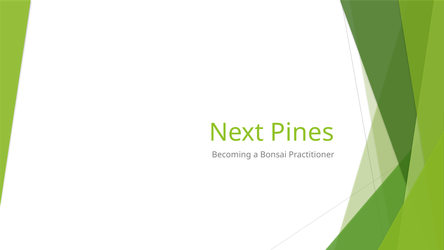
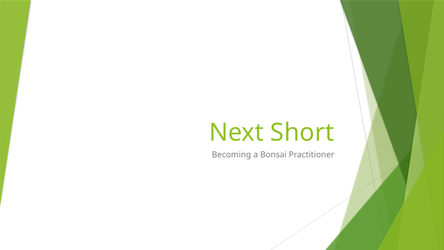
Pines: Pines -> Short
